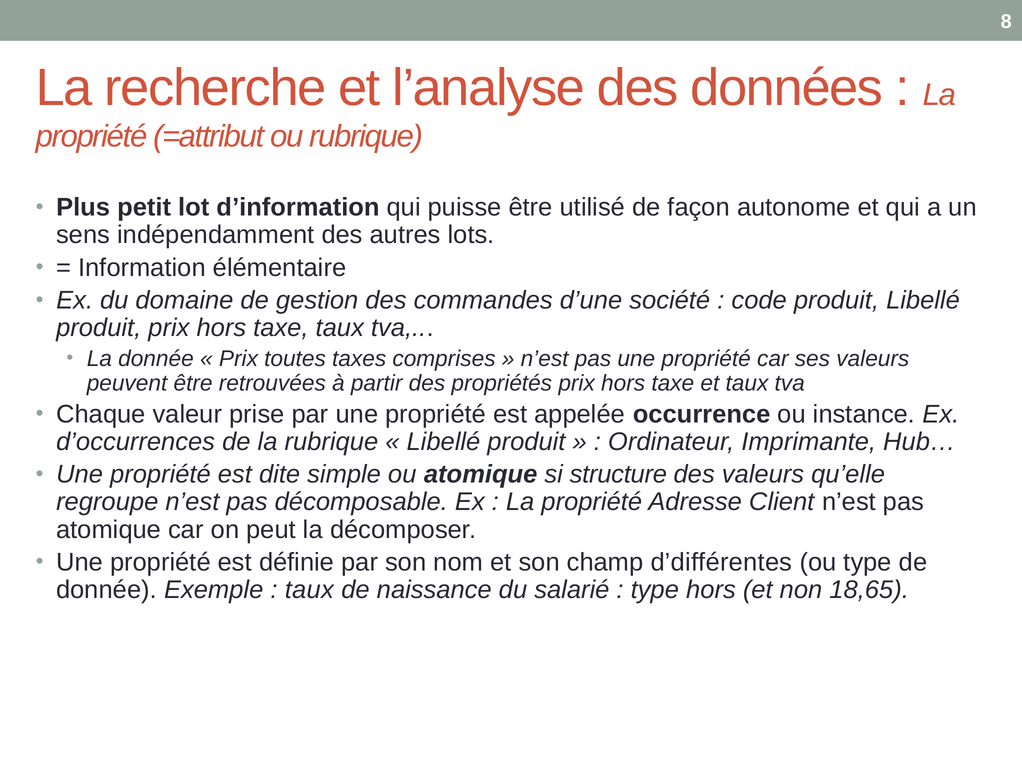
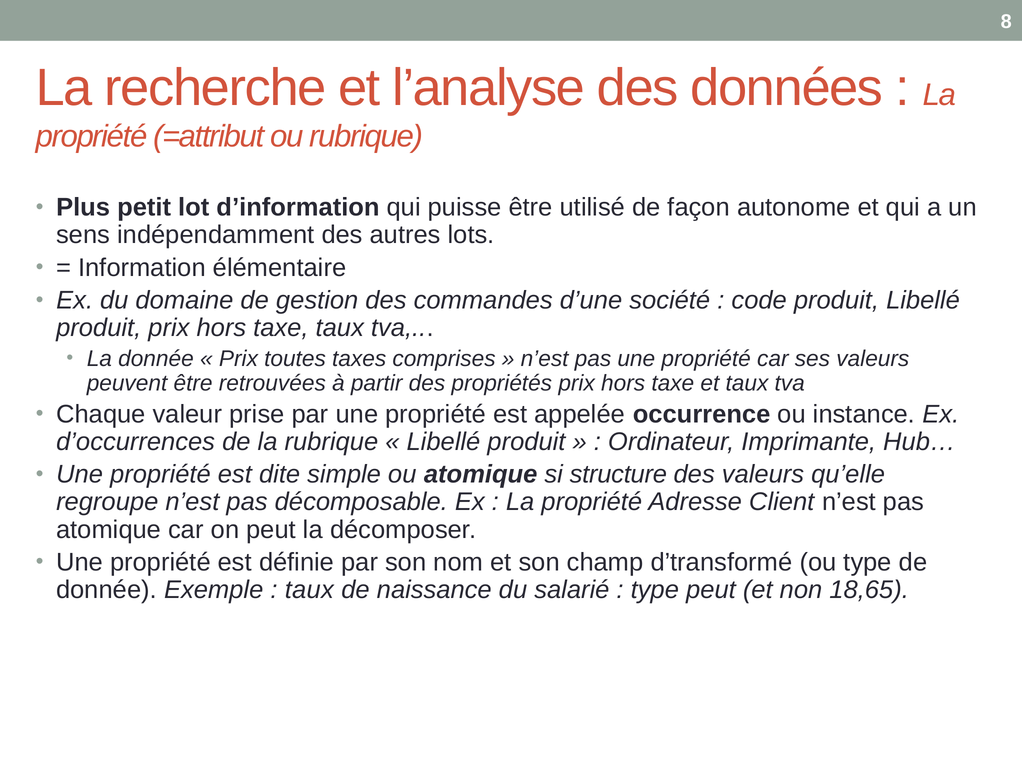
d’différentes: d’différentes -> d’transformé
type hors: hors -> peut
